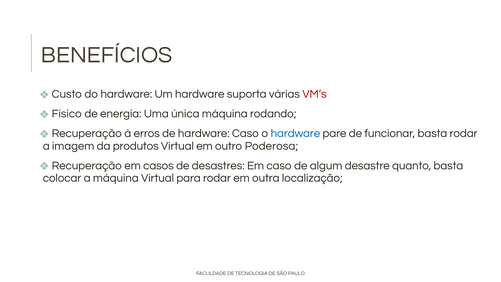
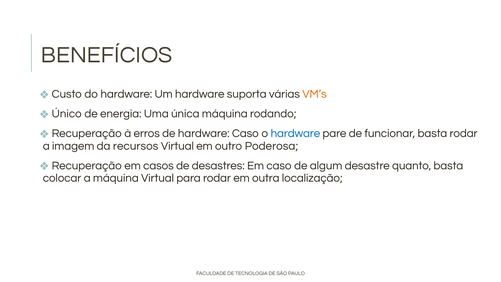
VM’s colour: red -> orange
Físico: Físico -> Único
produtos: produtos -> recursos
